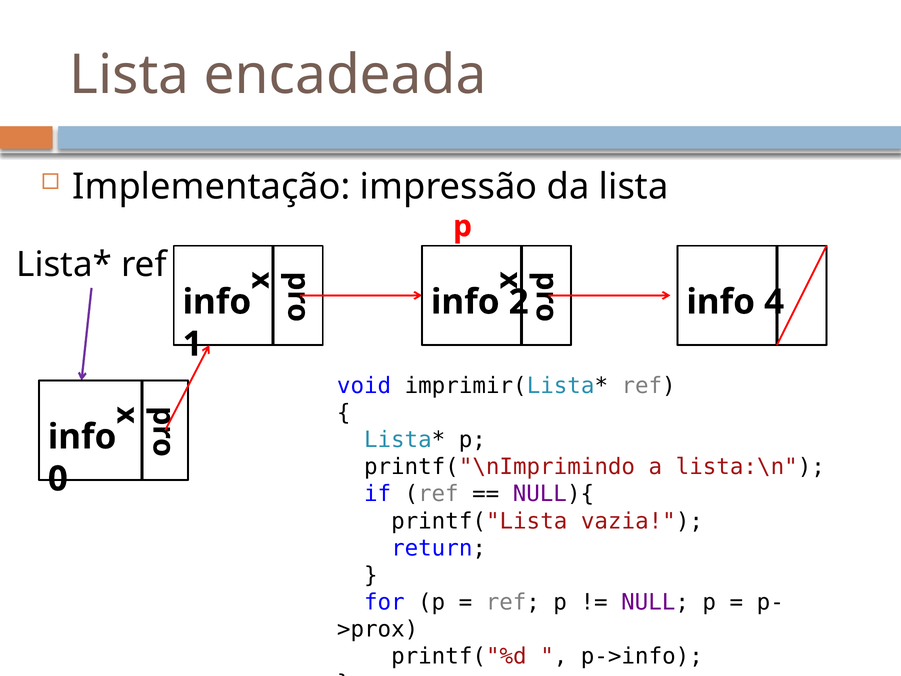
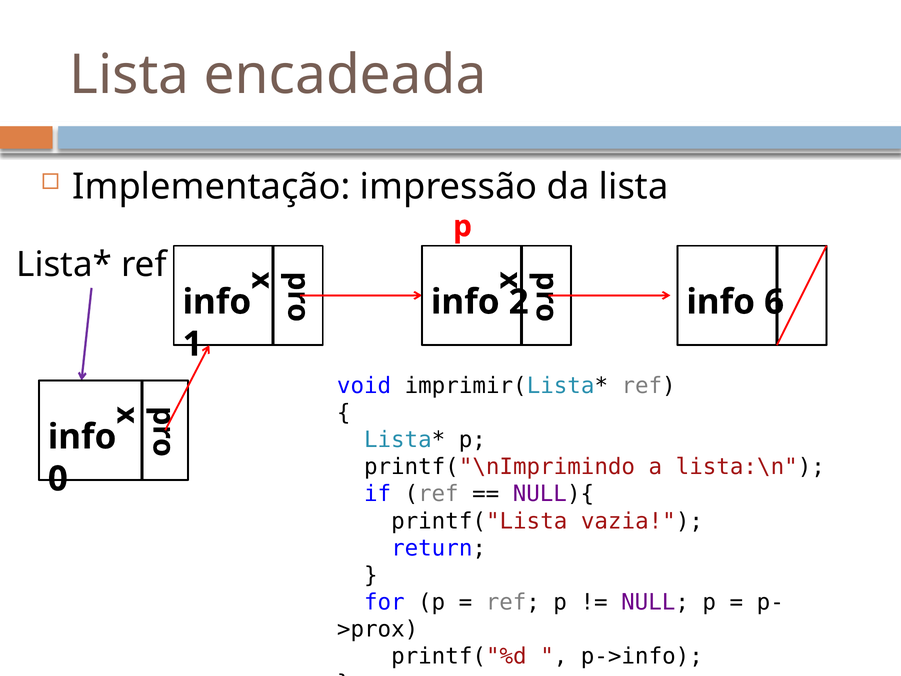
4: 4 -> 6
